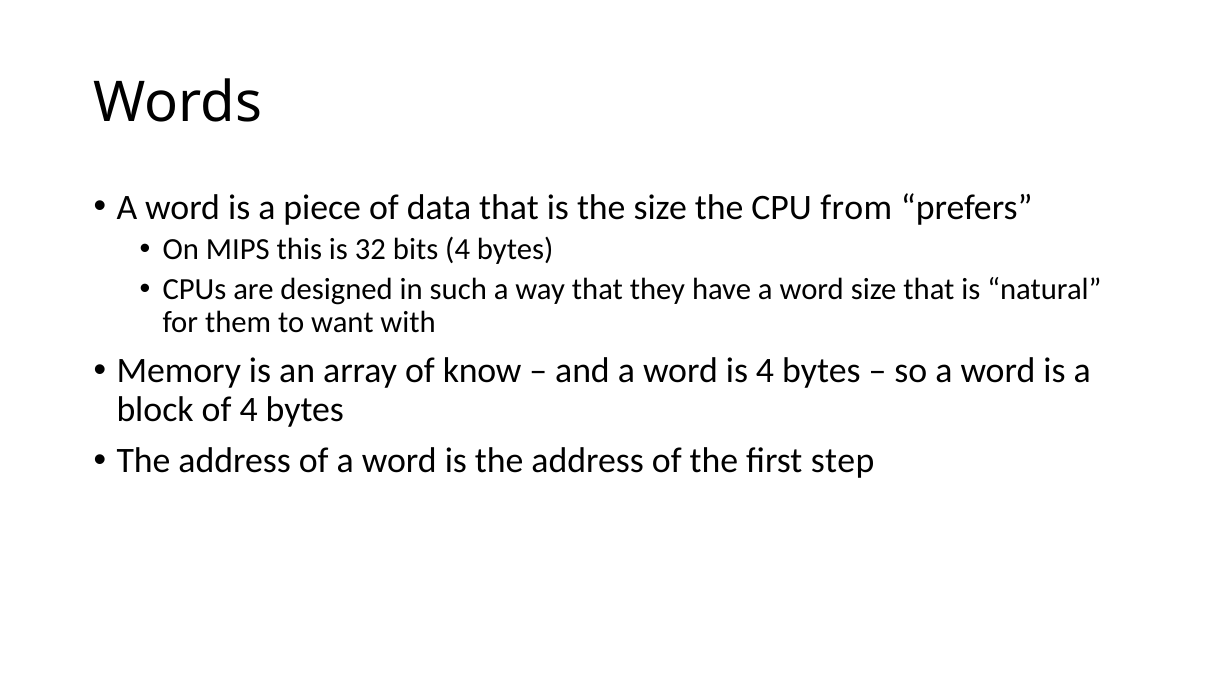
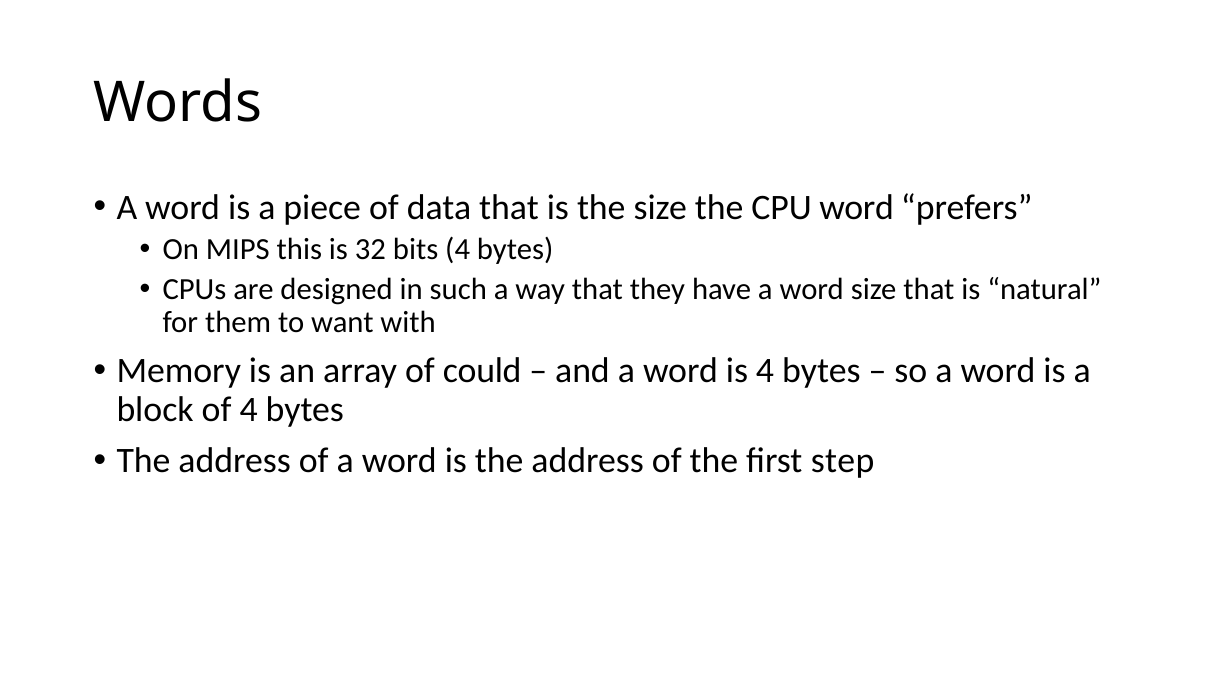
CPU from: from -> word
know: know -> could
